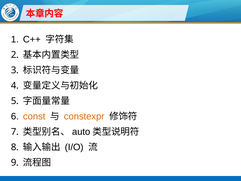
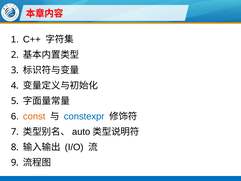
constexpr colour: orange -> blue
